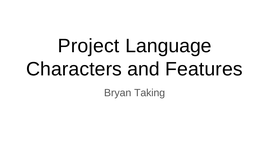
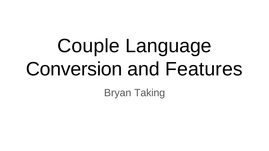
Project: Project -> Couple
Characters: Characters -> Conversion
